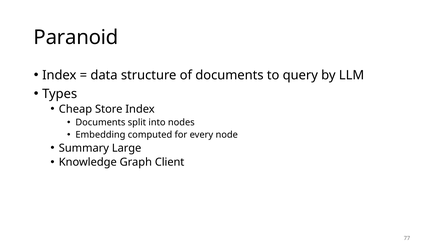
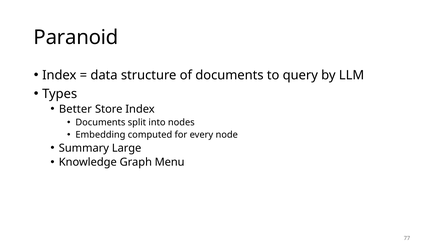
Cheap: Cheap -> Better
Client: Client -> Menu
